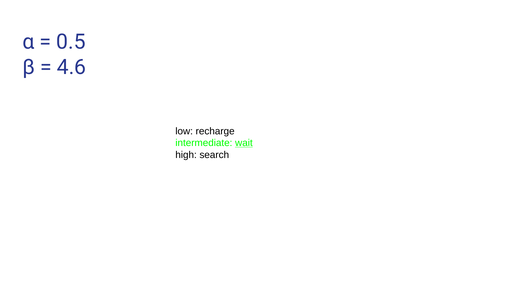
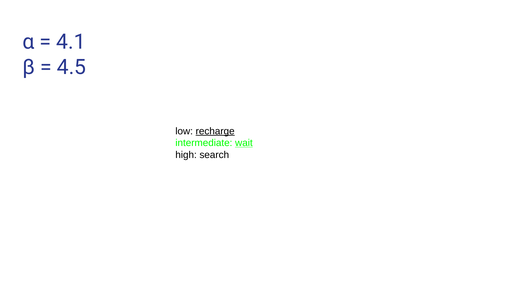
0.5: 0.5 -> 4.1
4.6: 4.6 -> 4.5
recharge underline: none -> present
